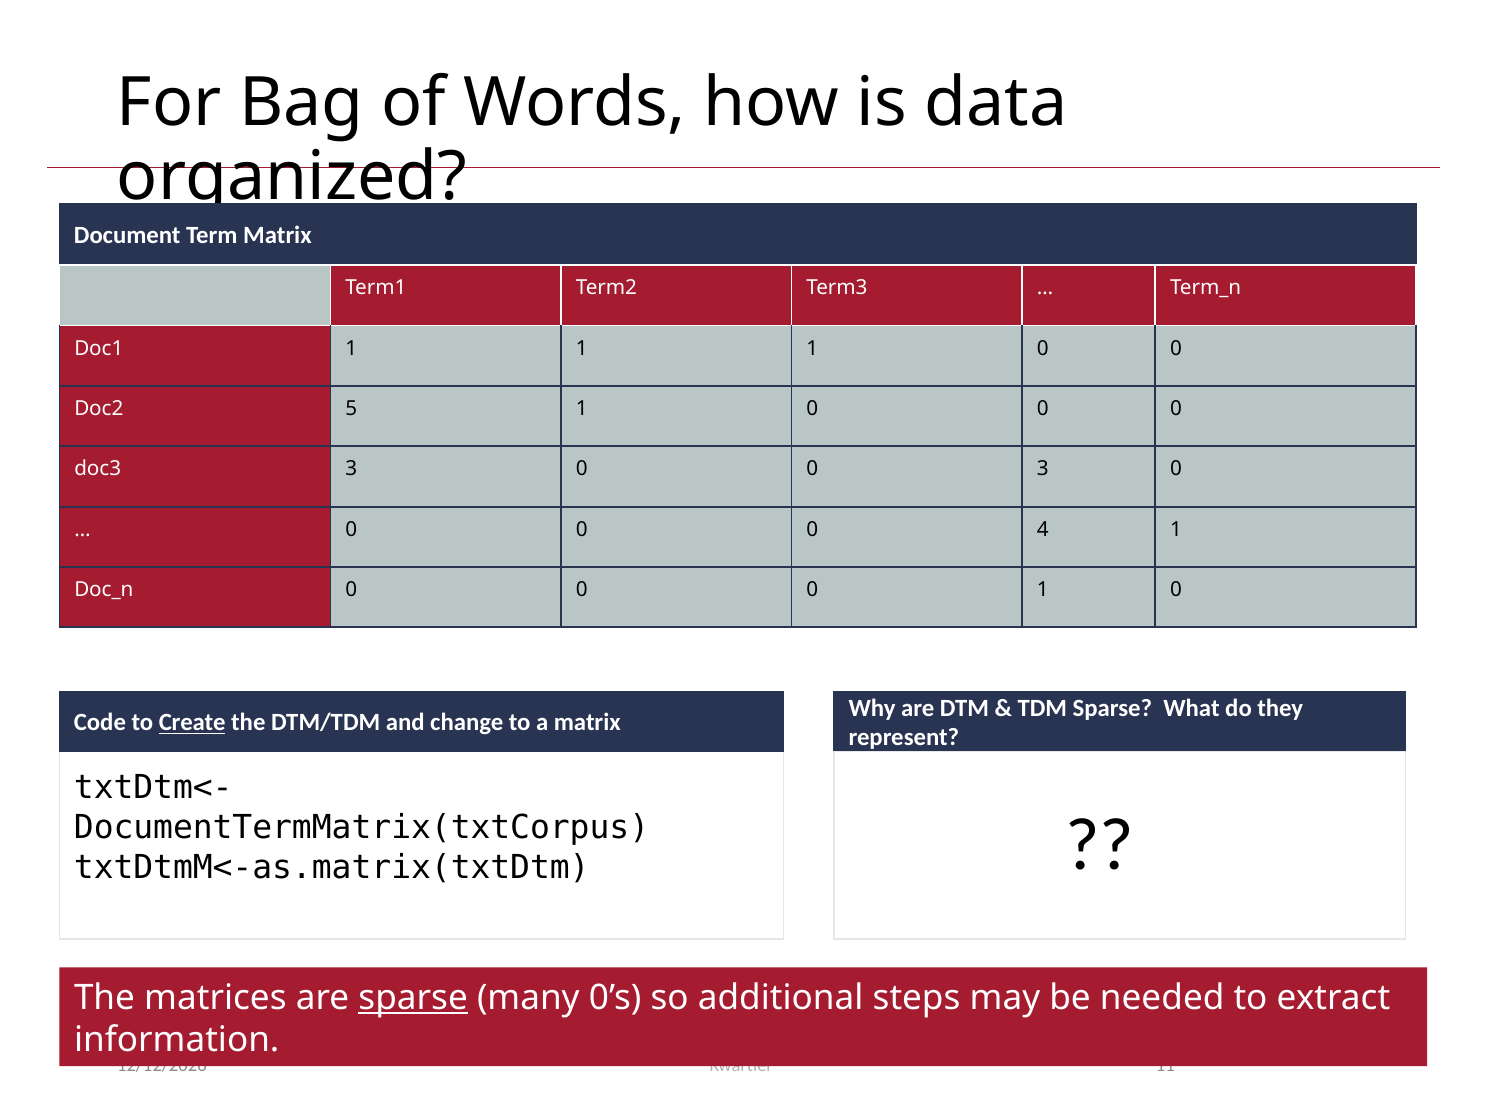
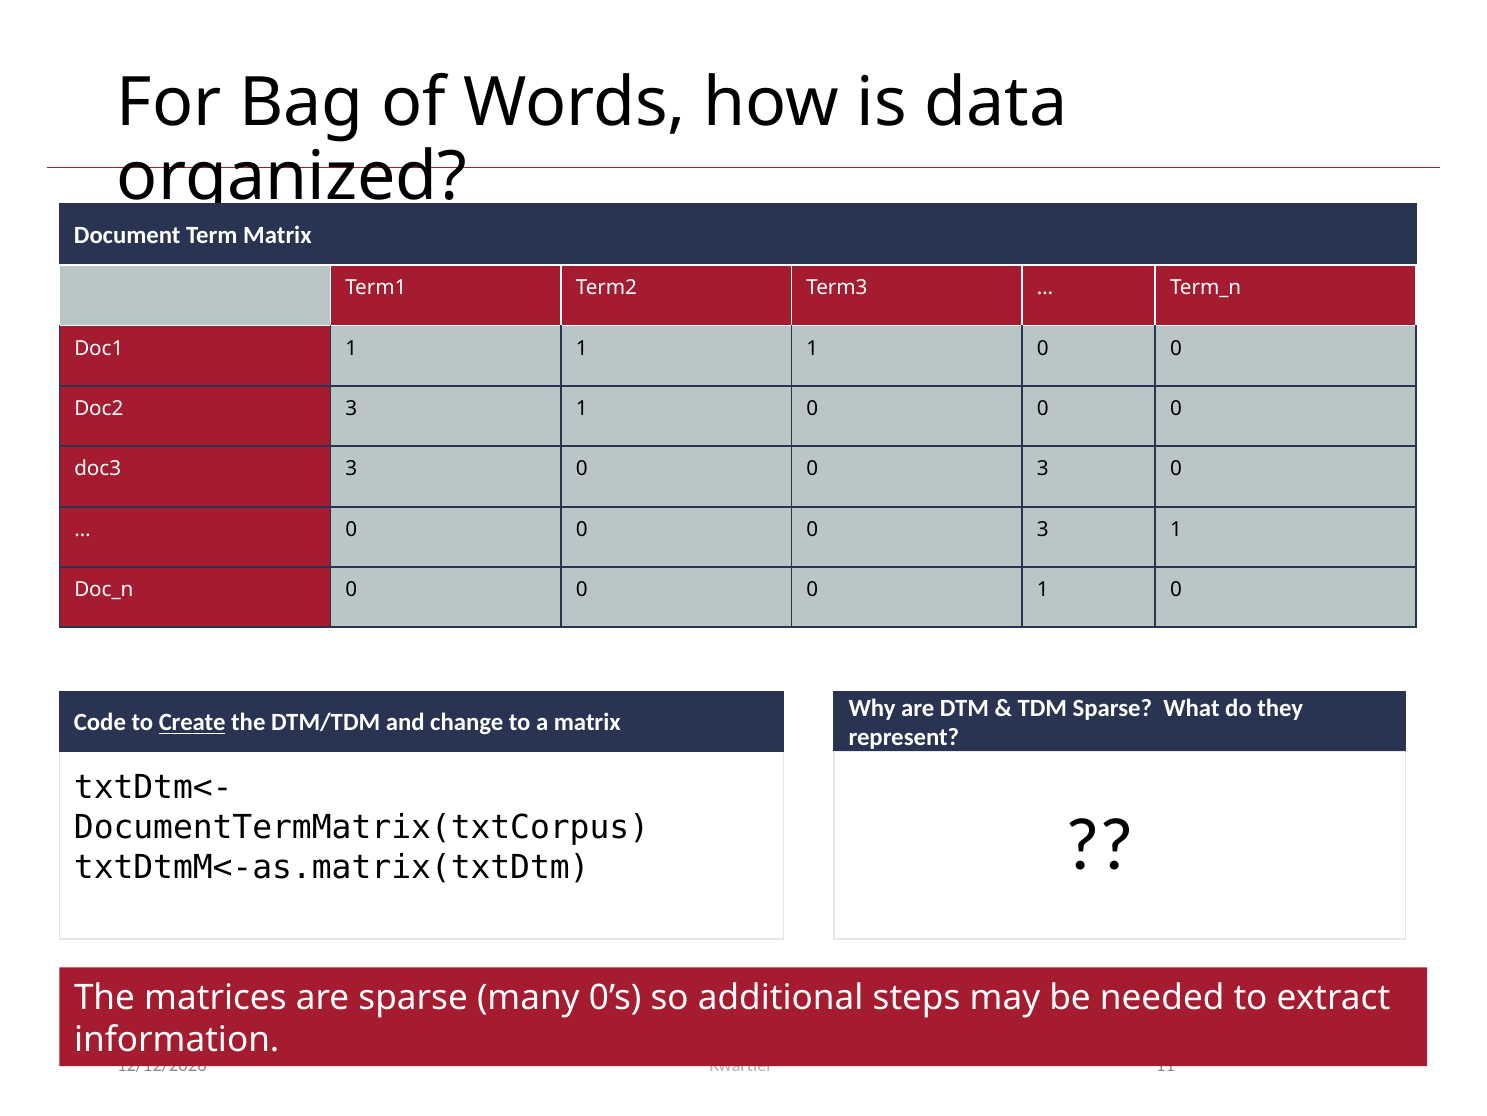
Doc2 5: 5 -> 3
0 0 0 4: 4 -> 3
sparse at (413, 997) underline: present -> none
